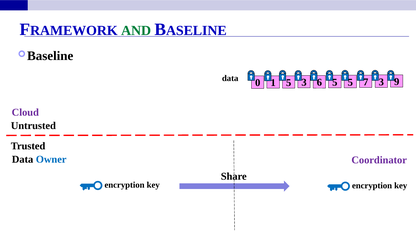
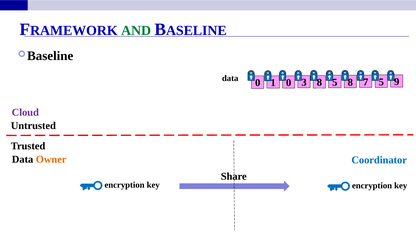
1 5: 5 -> 0
3 6: 6 -> 8
5 5: 5 -> 8
7 3: 3 -> 5
Owner colour: blue -> orange
Coordinator colour: purple -> blue
